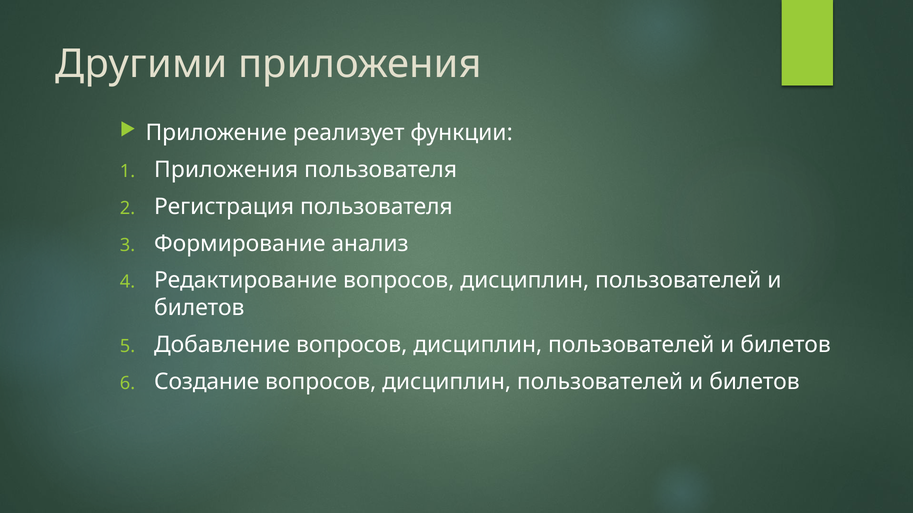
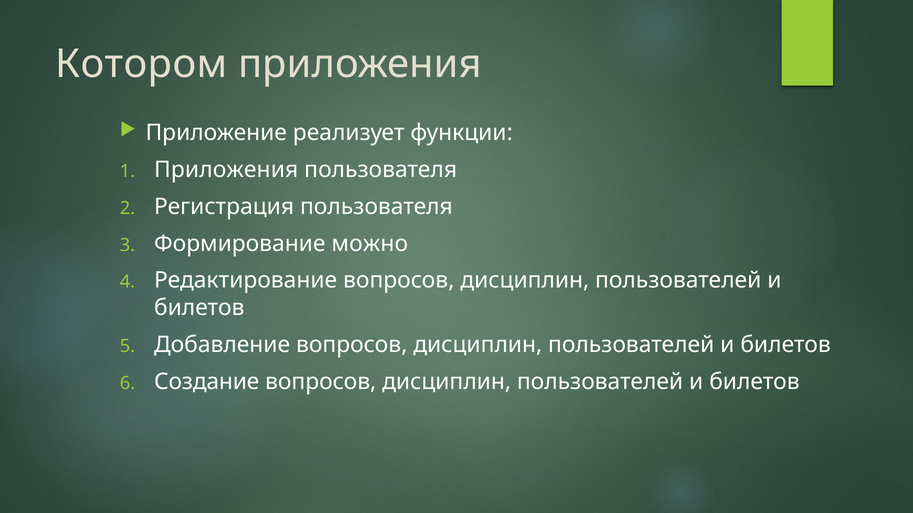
Другими: Другими -> Котором
анализ: анализ -> можно
